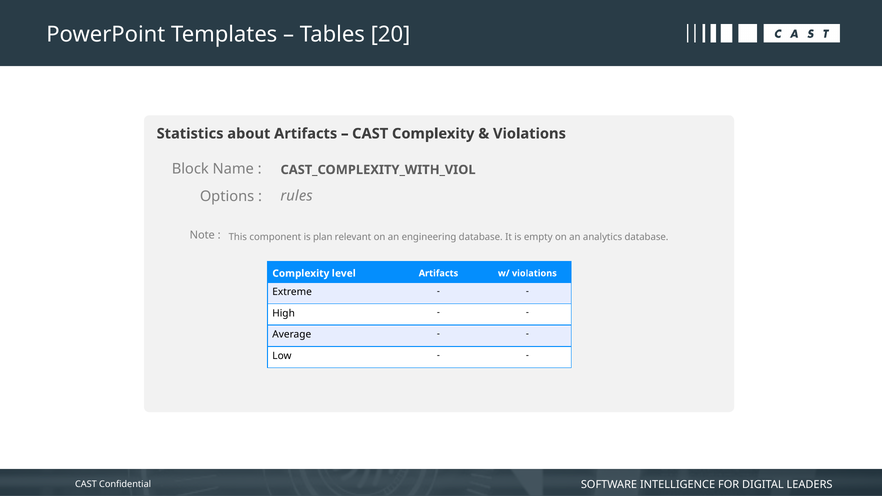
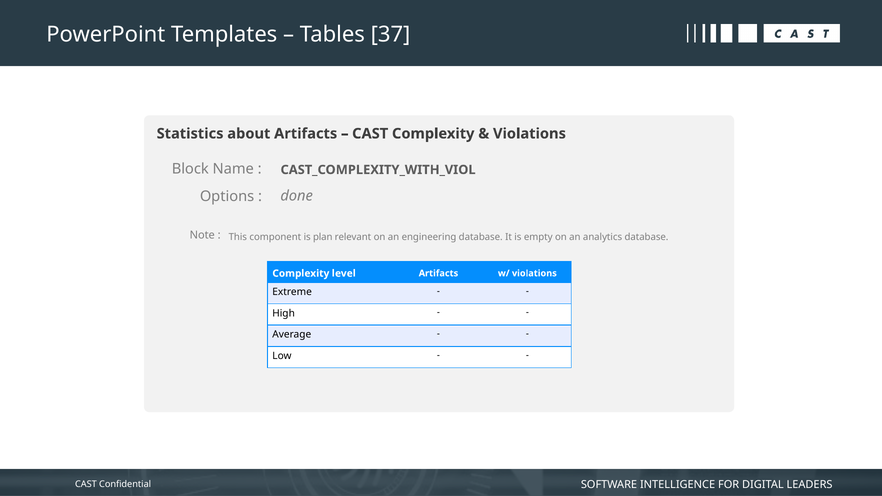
20: 20 -> 37
rules: rules -> done
